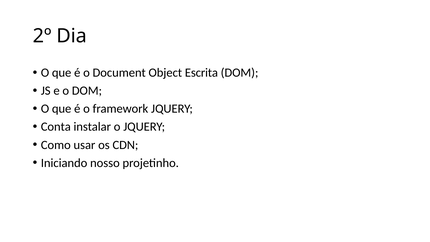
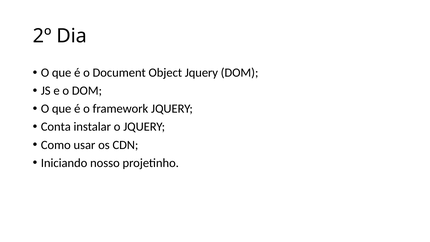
Object Escrita: Escrita -> Jquery
